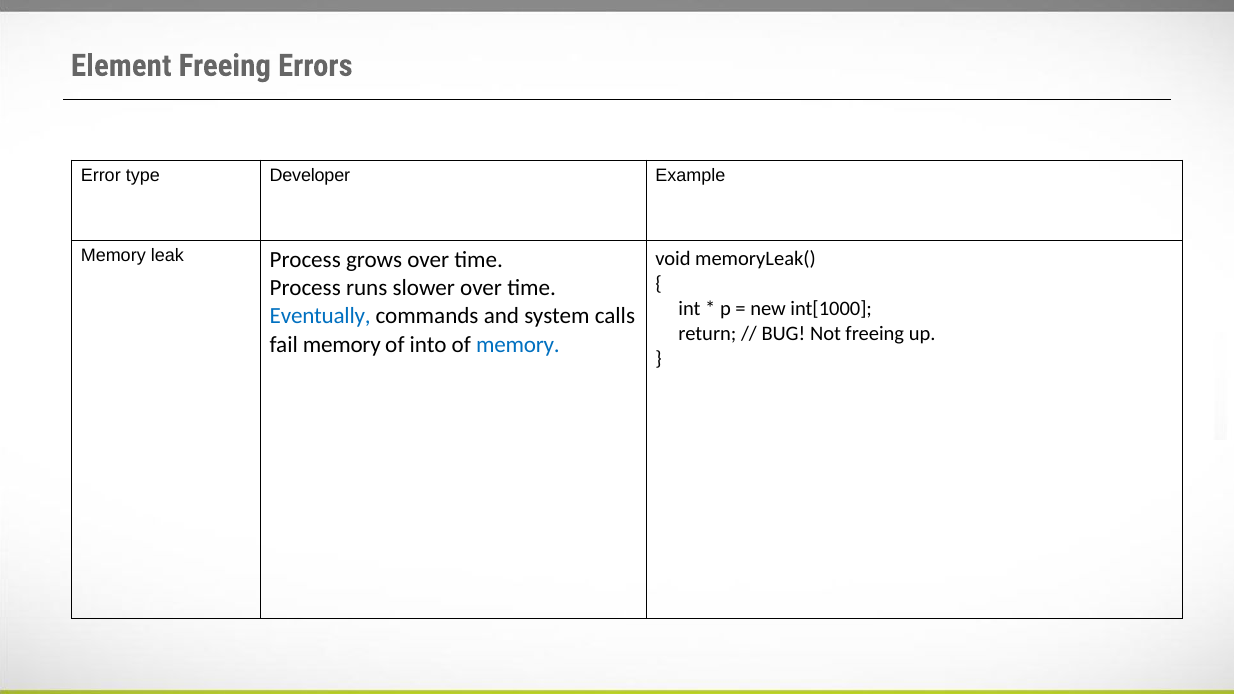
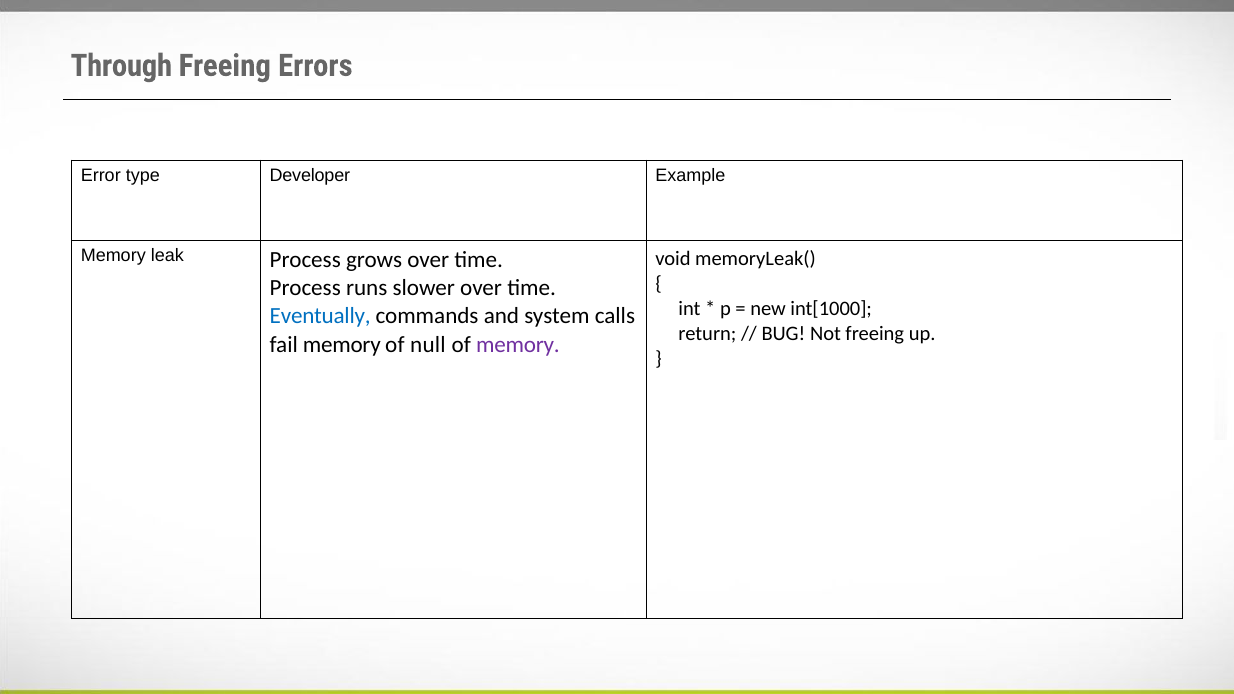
Element: Element -> Through
into: into -> null
memory at (518, 345) colour: blue -> purple
